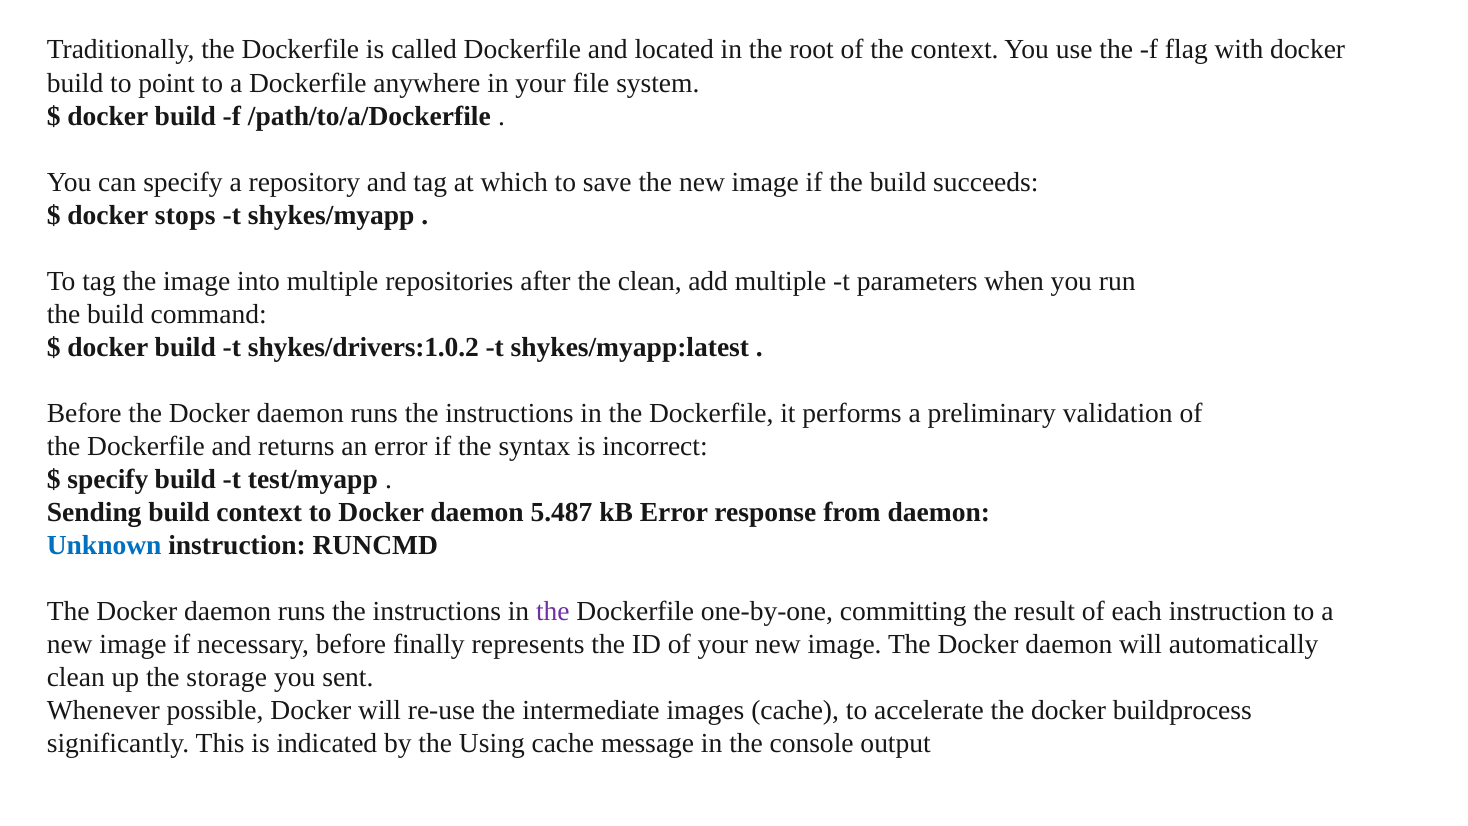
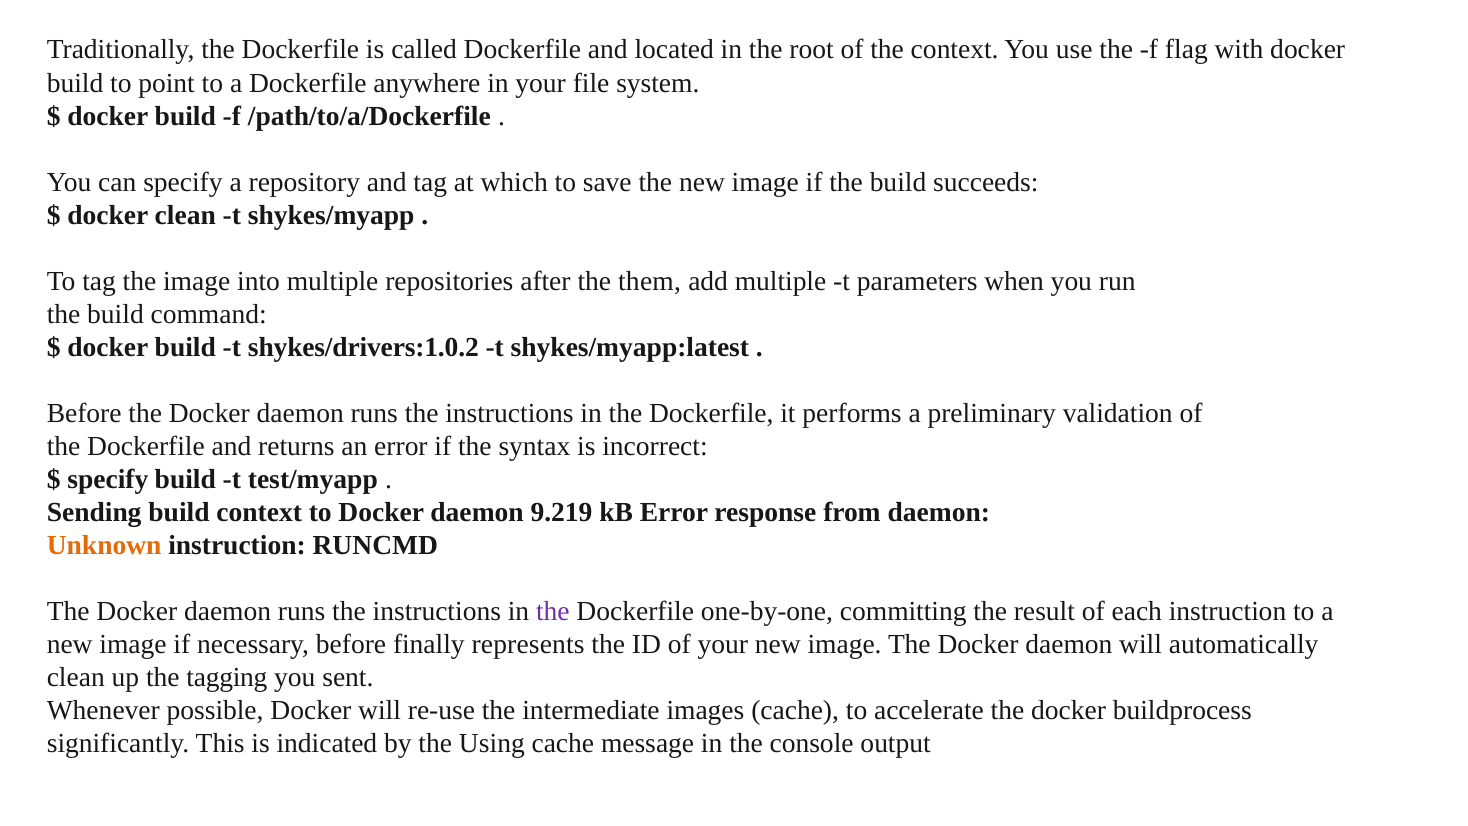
docker stops: stops -> clean
the clean: clean -> them
5.487: 5.487 -> 9.219
Unknown colour: blue -> orange
storage: storage -> tagging
